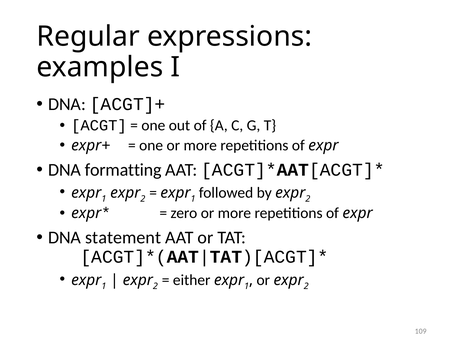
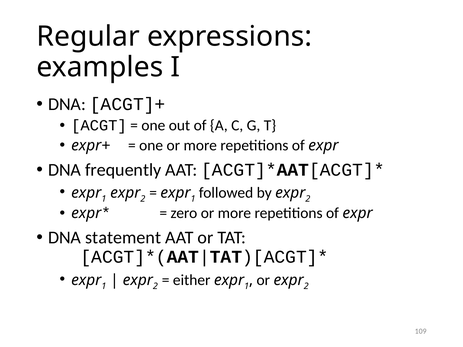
formatting: formatting -> frequently
